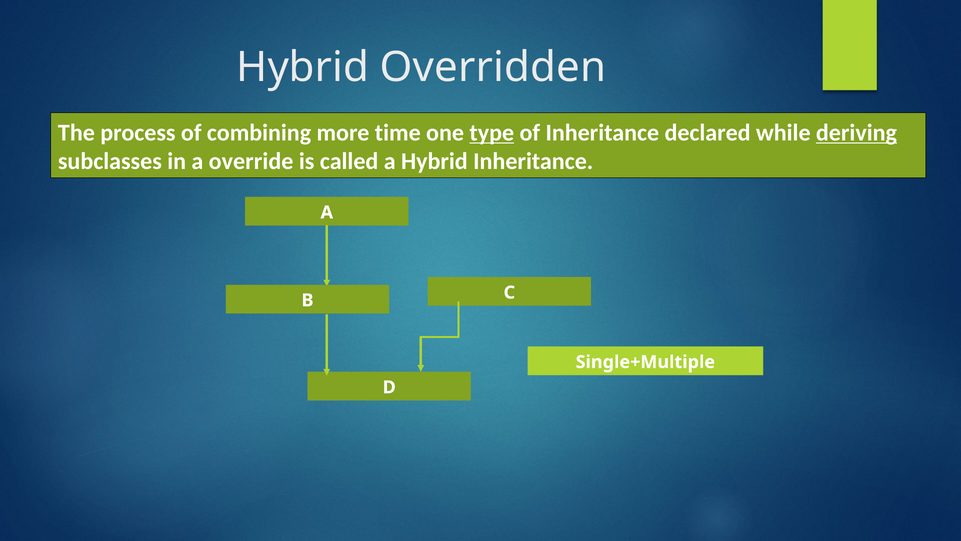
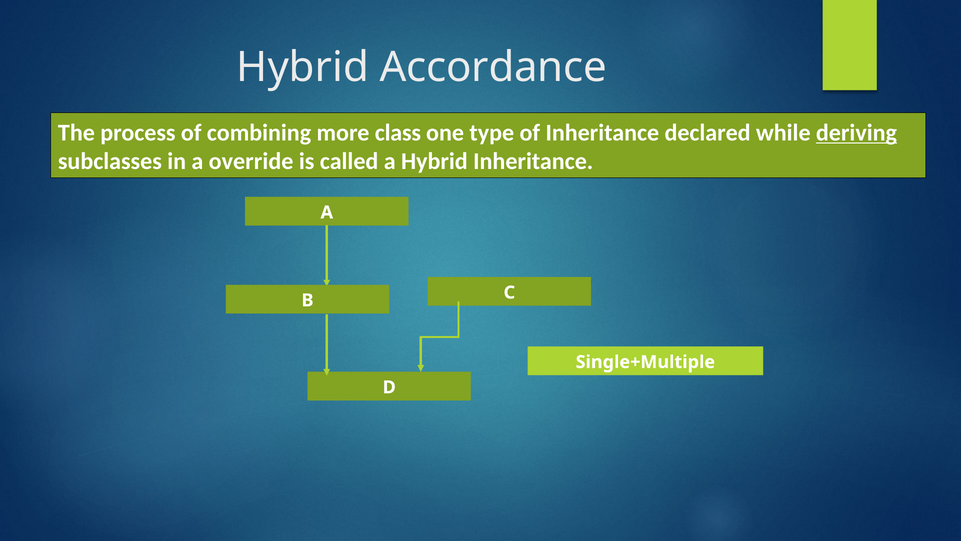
Overridden: Overridden -> Accordance
time: time -> class
type underline: present -> none
